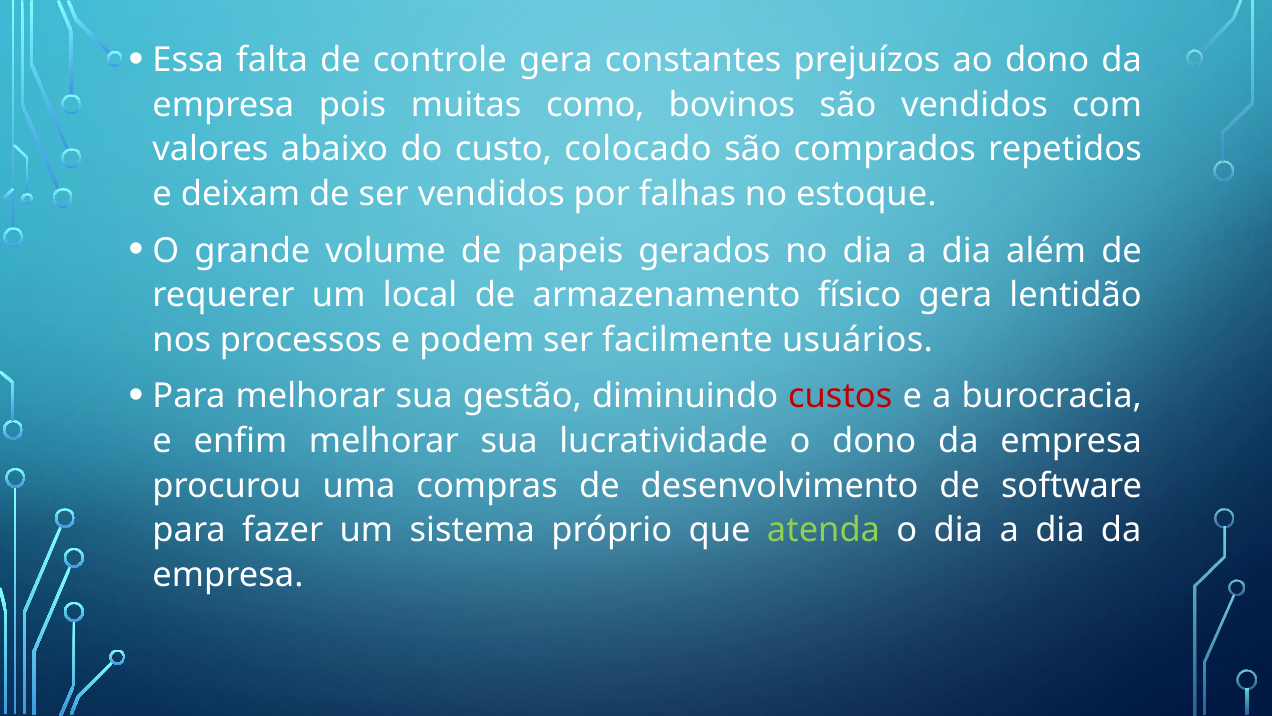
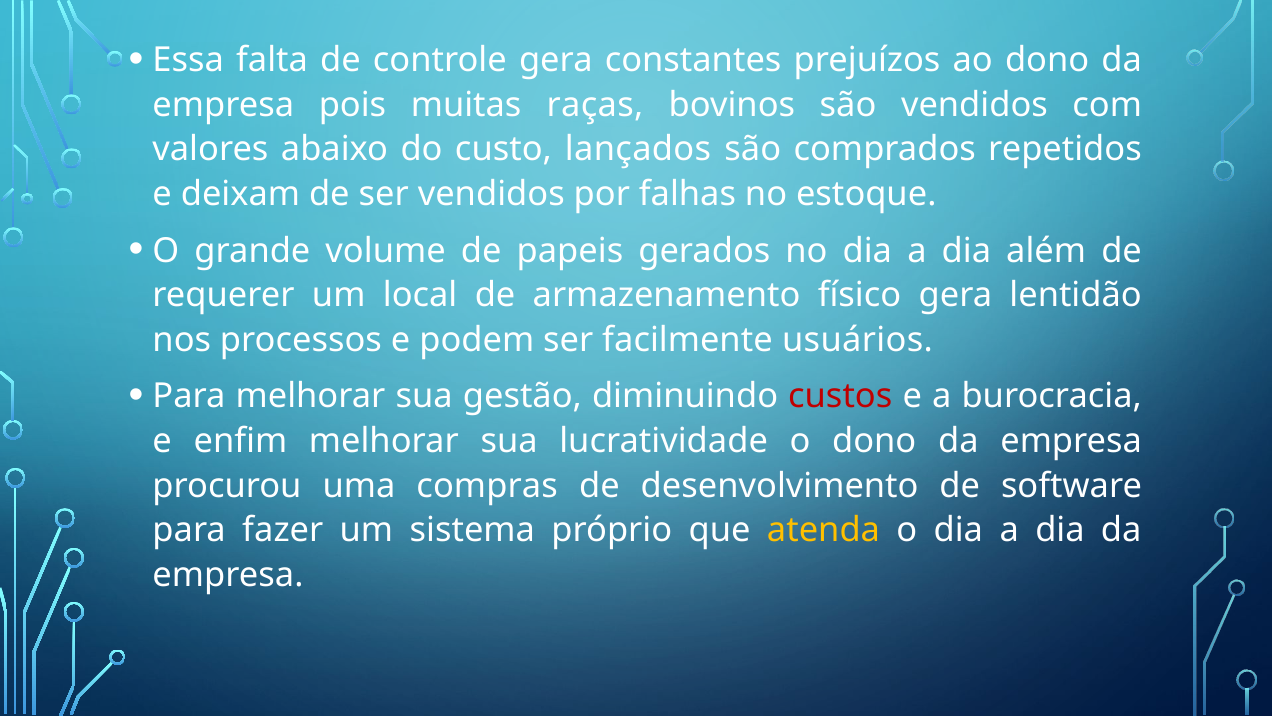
como: como -> raças
colocado: colocado -> lançados
atenda colour: light green -> yellow
